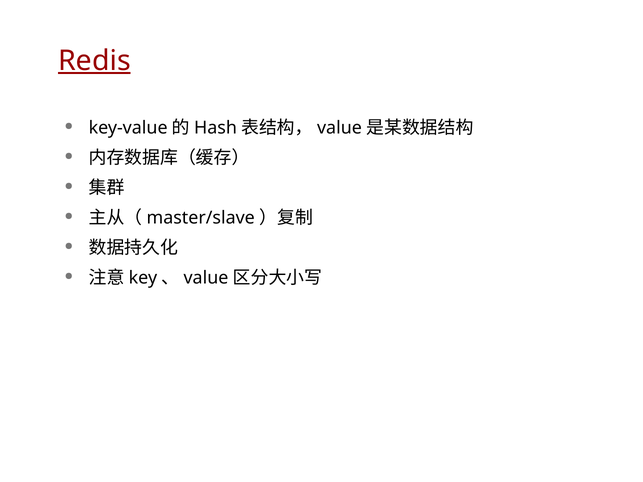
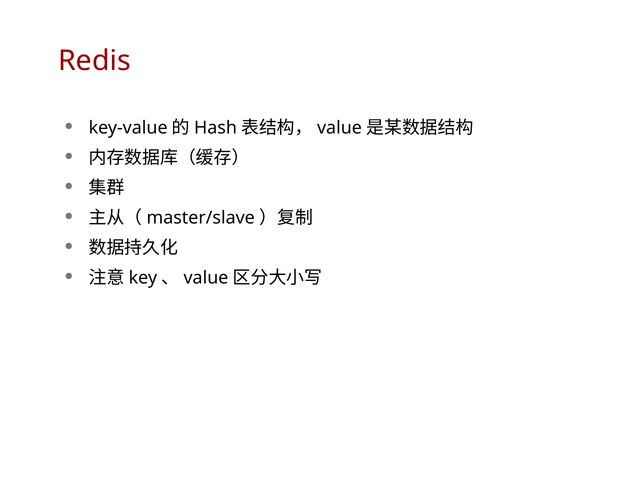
Redis underline: present -> none
